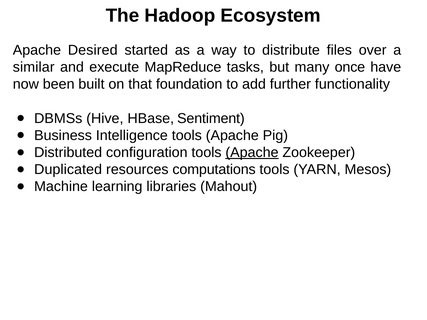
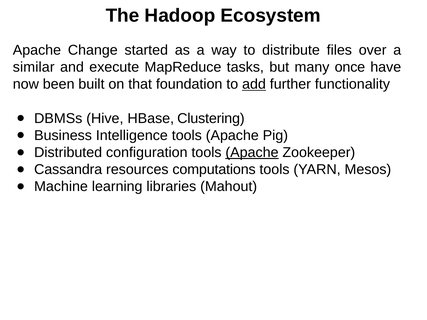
Desired: Desired -> Change
add underline: none -> present
Sentiment: Sentiment -> Clustering
Duplicated: Duplicated -> Cassandra
